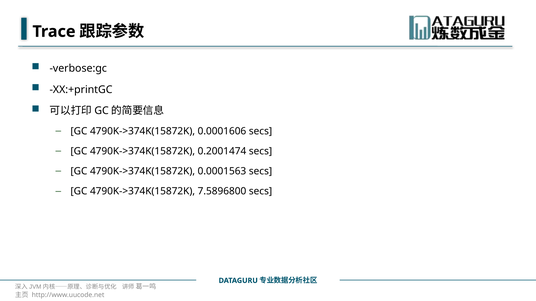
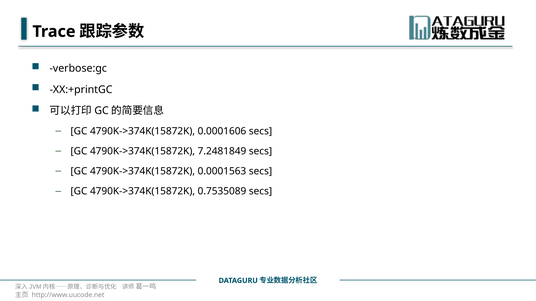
0.2001474: 0.2001474 -> 7.2481849
7.5896800: 7.5896800 -> 0.7535089
